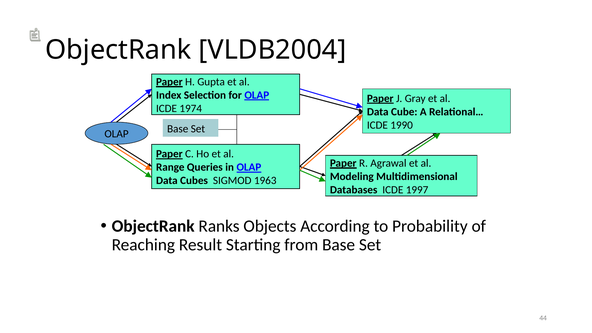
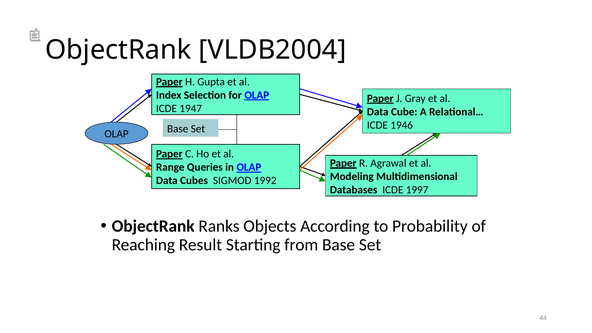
1974: 1974 -> 1947
1990: 1990 -> 1946
1963: 1963 -> 1992
